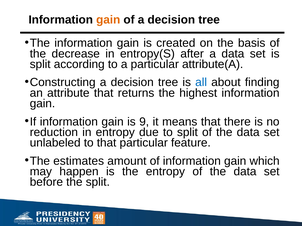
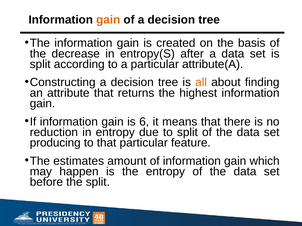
all colour: blue -> orange
9: 9 -> 6
unlabeled: unlabeled -> producing
